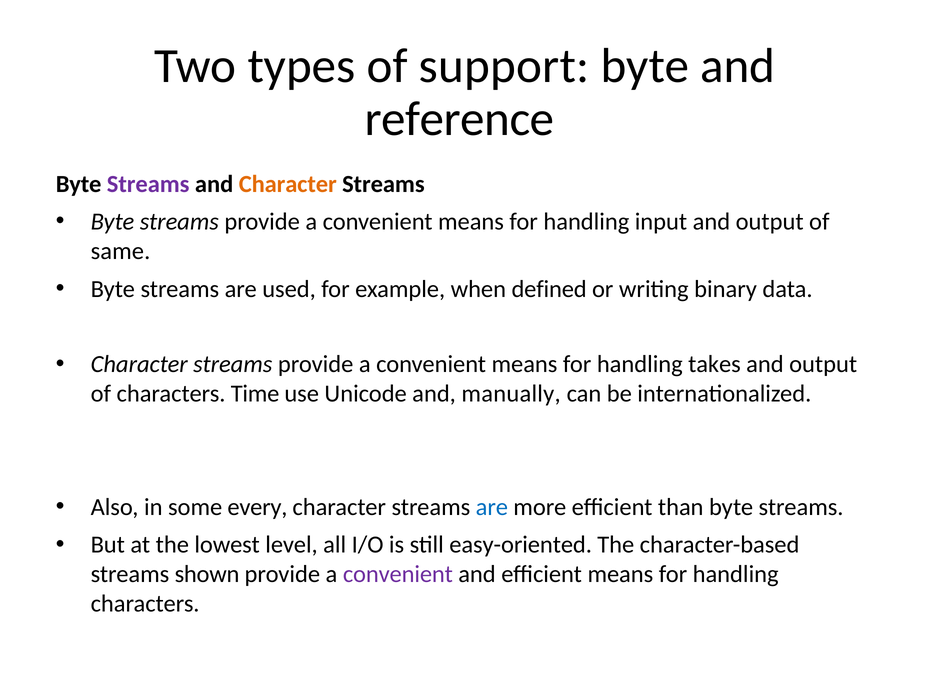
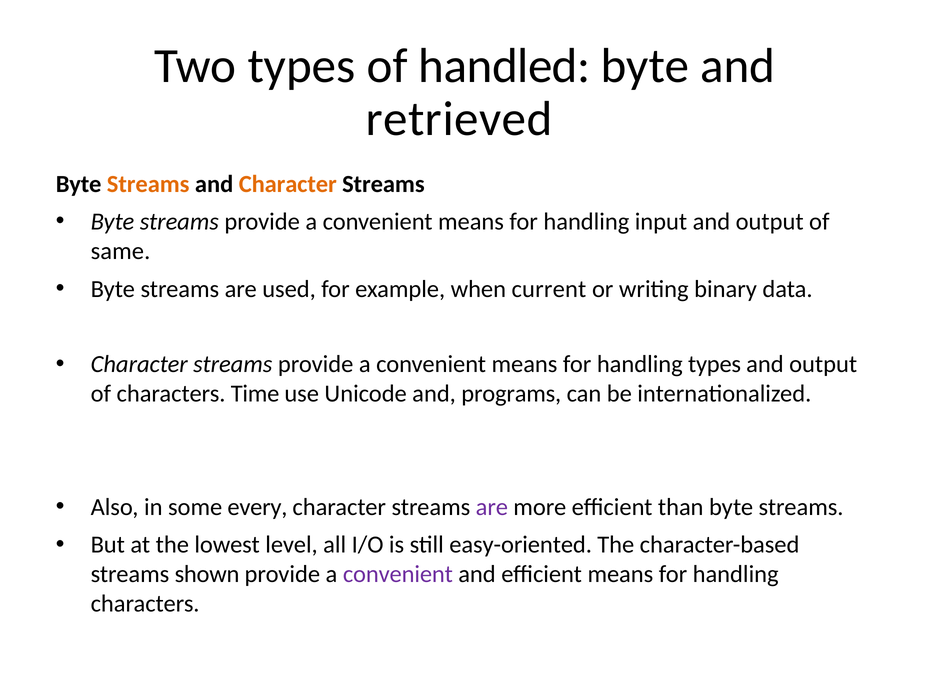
support: support -> handled
reference: reference -> retrieved
Streams at (148, 184) colour: purple -> orange
defined: defined -> current
handling takes: takes -> types
manually: manually -> programs
are at (492, 507) colour: blue -> purple
